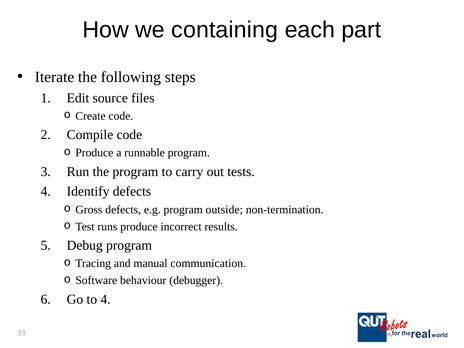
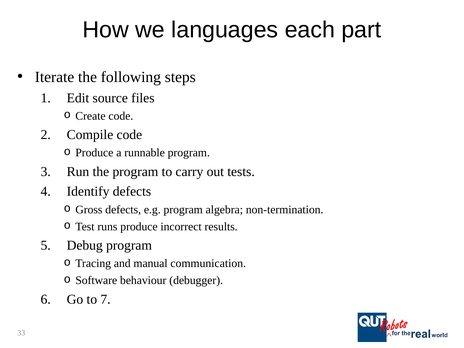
containing: containing -> languages
outside: outside -> algebra
to 4: 4 -> 7
